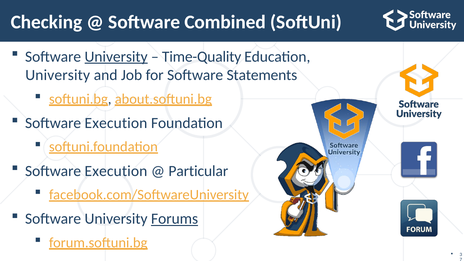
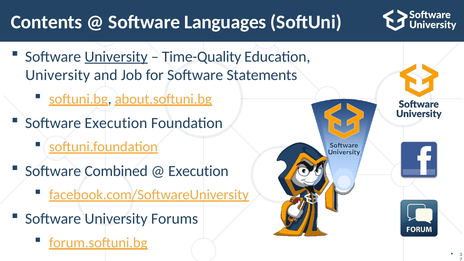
Checking: Checking -> Contents
Combined: Combined -> Languages
Execution at (116, 171): Execution -> Combined
Particular at (198, 171): Particular -> Execution
Forums underline: present -> none
